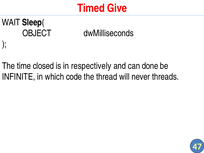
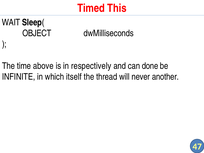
Give: Give -> This
closed: closed -> above
code: code -> itself
threads: threads -> another
